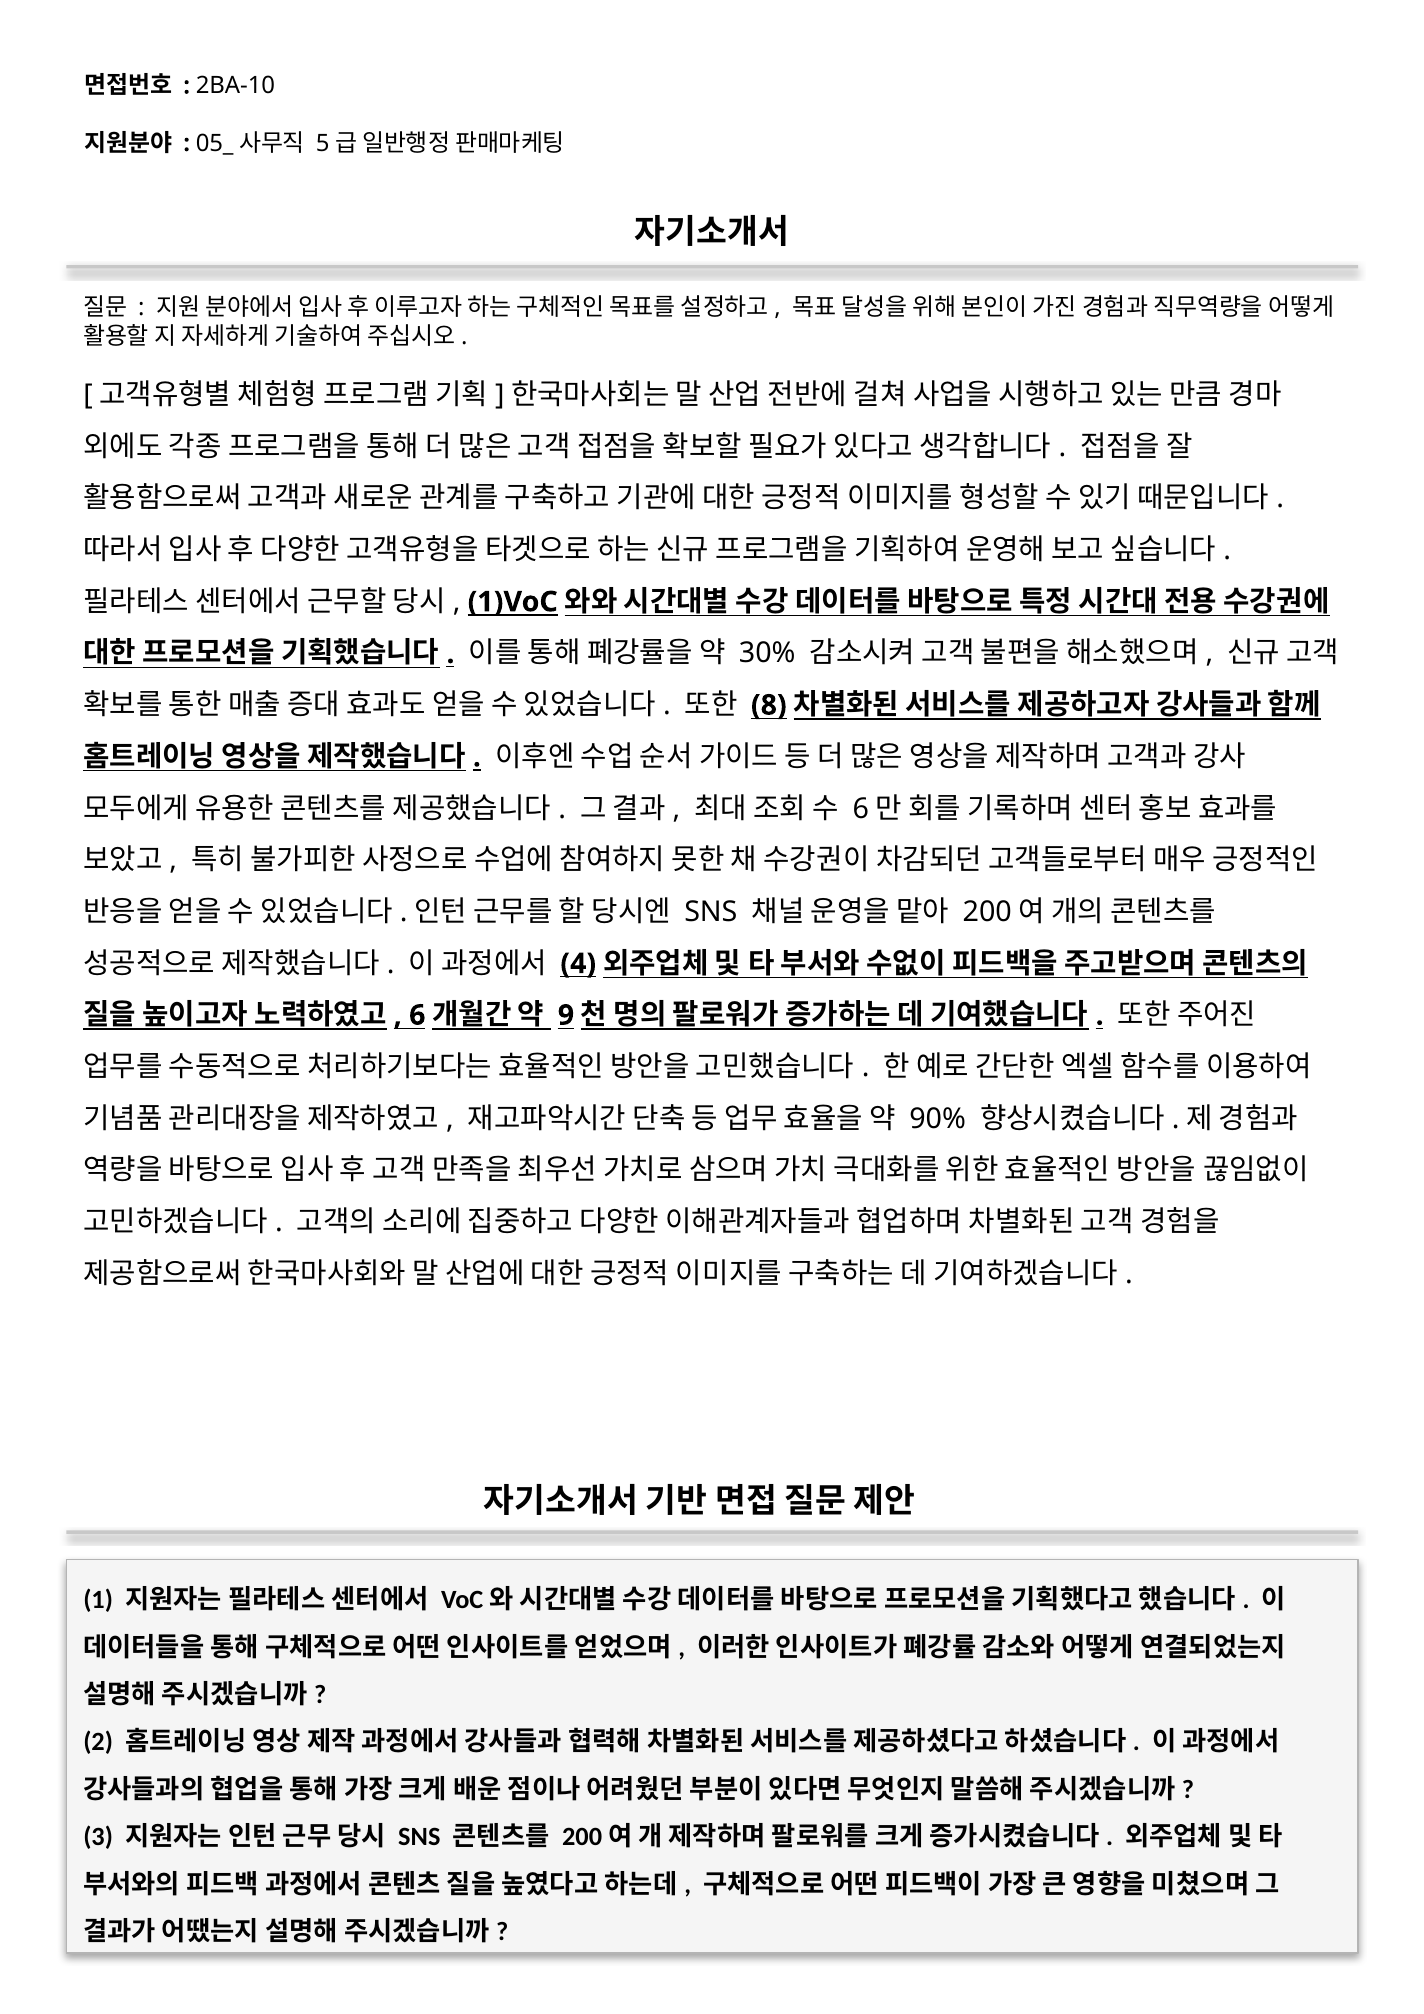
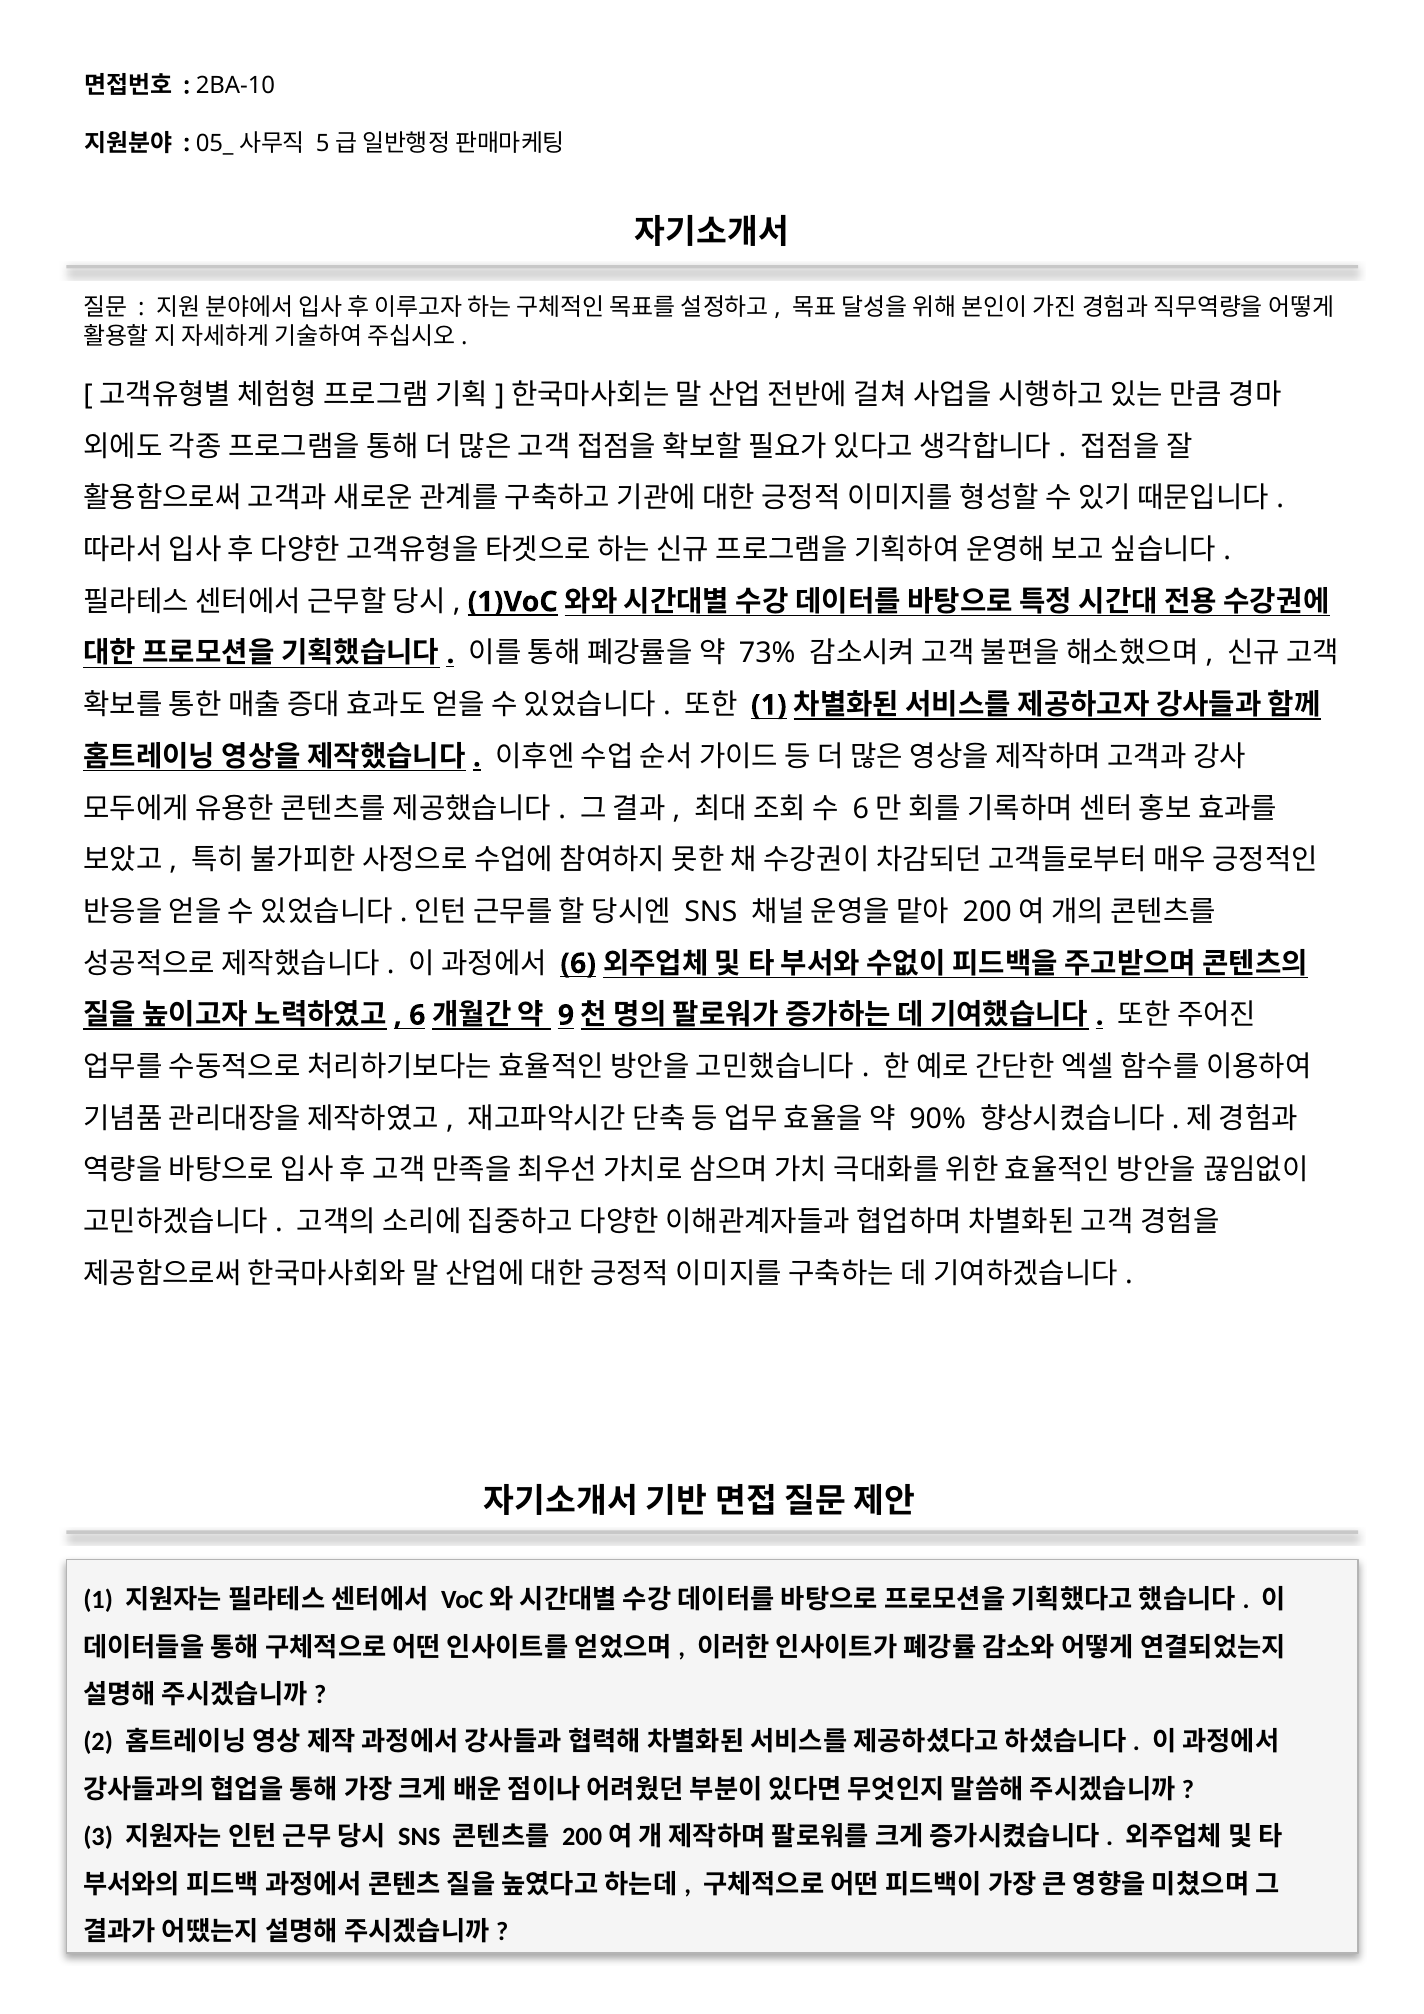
30%: 30% -> 73%
8 at (769, 705): 8 -> 1
4 at (578, 964): 4 -> 6
